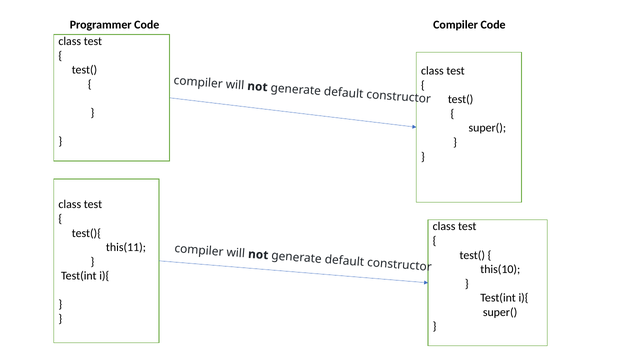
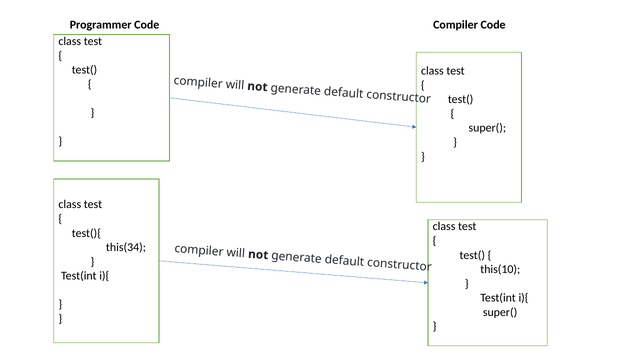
this(11: this(11 -> this(34
